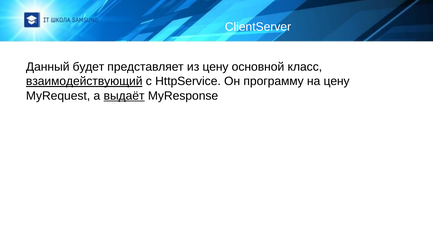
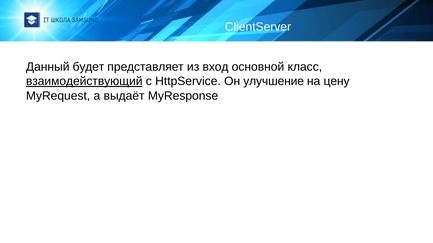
из цену: цену -> вход
программу: программу -> улучшение
выдаёт underline: present -> none
